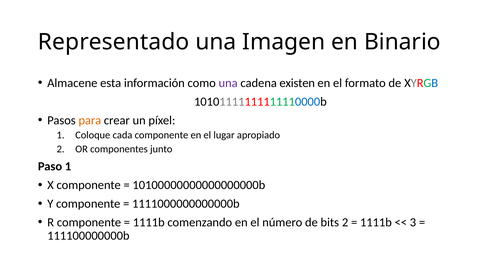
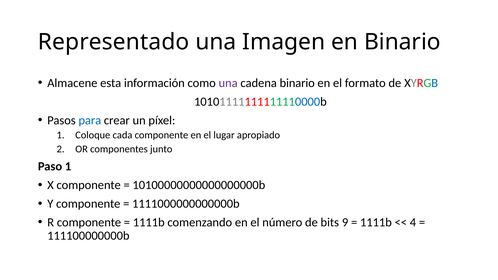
cadena existen: existen -> binario
para colour: orange -> blue
bits 2: 2 -> 9
3: 3 -> 4
